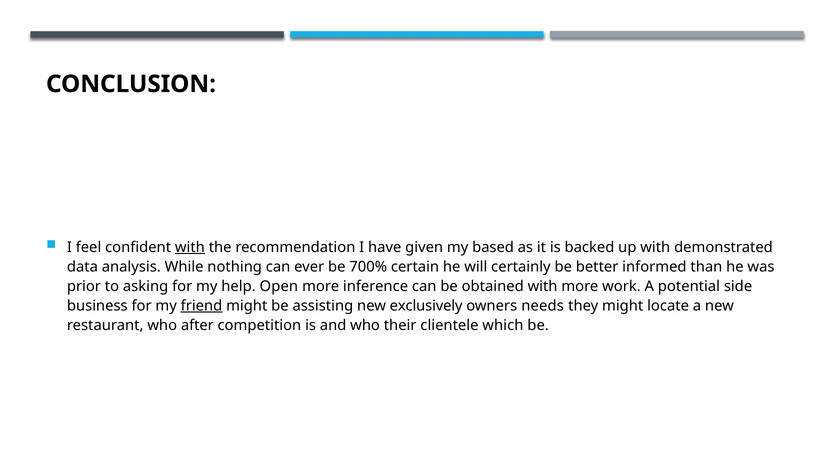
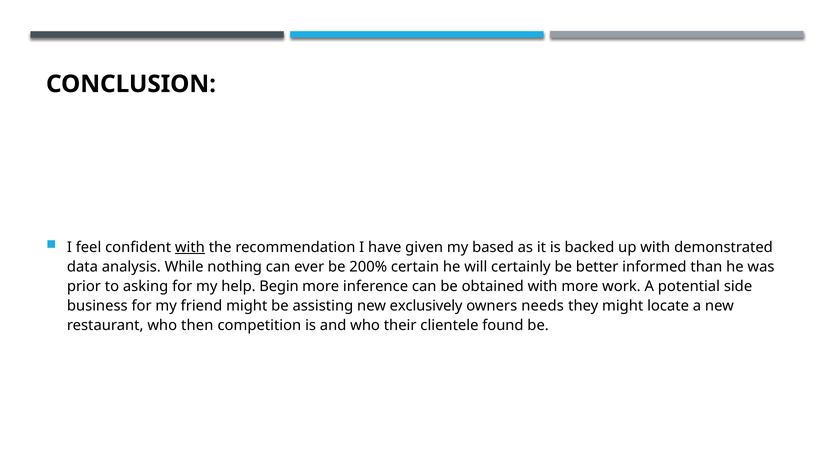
700%: 700% -> 200%
Open: Open -> Begin
friend underline: present -> none
after: after -> then
which: which -> found
